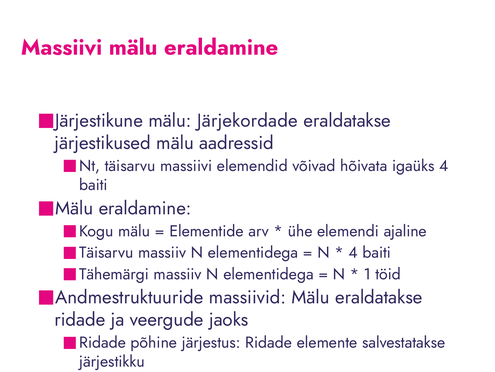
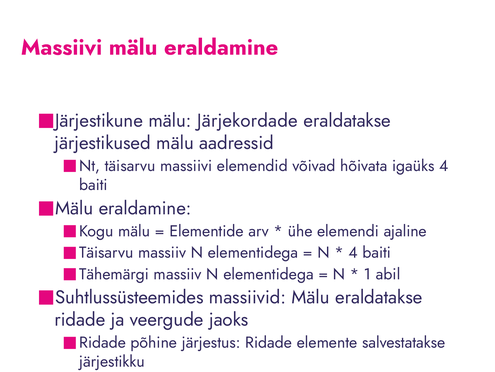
töid: töid -> abil
Andmestruktuuride: Andmestruktuuride -> Suhtlussüsteemides
